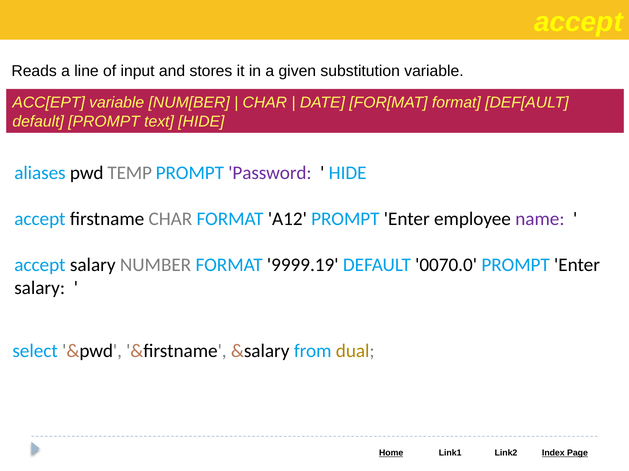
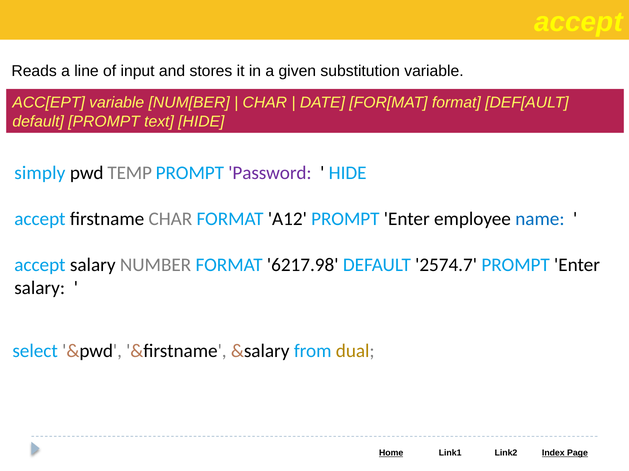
aliases: aliases -> simply
name colour: purple -> blue
9999.19: 9999.19 -> 6217.98
0070.0: 0070.0 -> 2574.7
